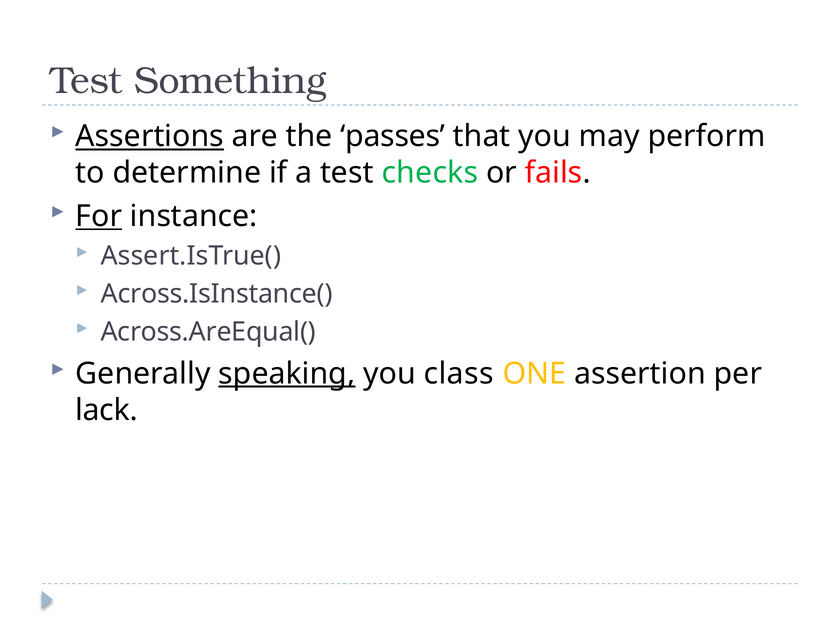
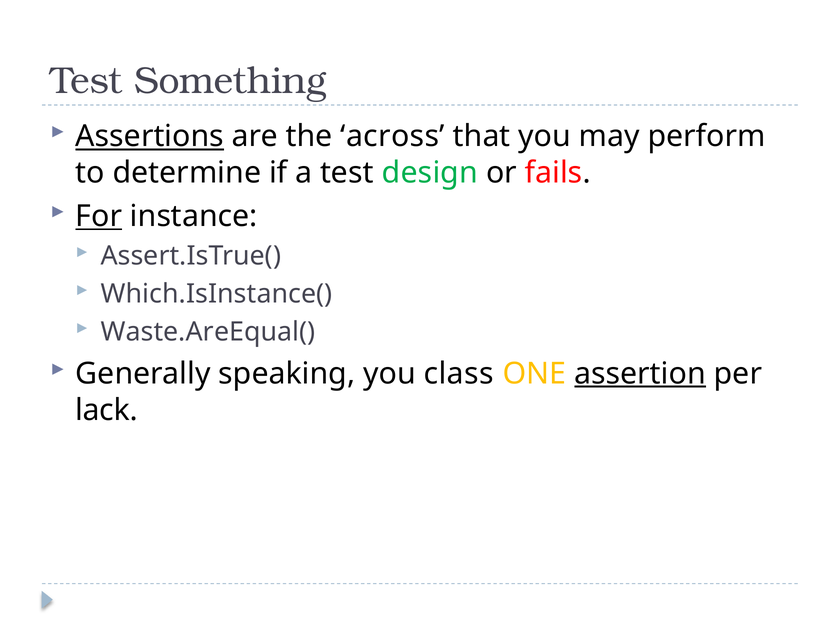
passes: passes -> across
checks: checks -> design
Across.IsInstance(: Across.IsInstance( -> Which.IsInstance(
Across.AreEqual(: Across.AreEqual( -> Waste.AreEqual(
speaking underline: present -> none
assertion underline: none -> present
